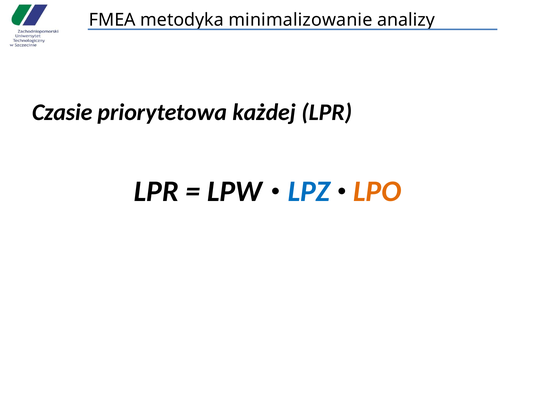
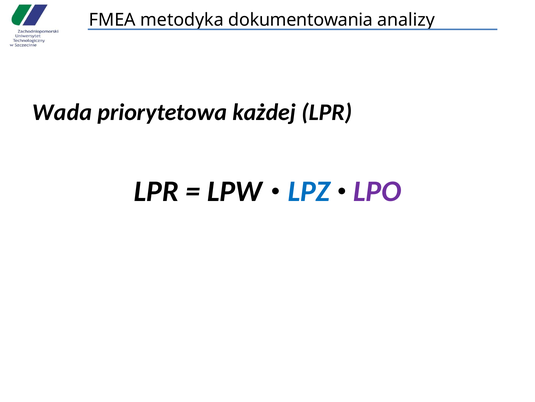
minimalizowanie: minimalizowanie -> dokumentowania
Czasie: Czasie -> Wada
LPO colour: orange -> purple
